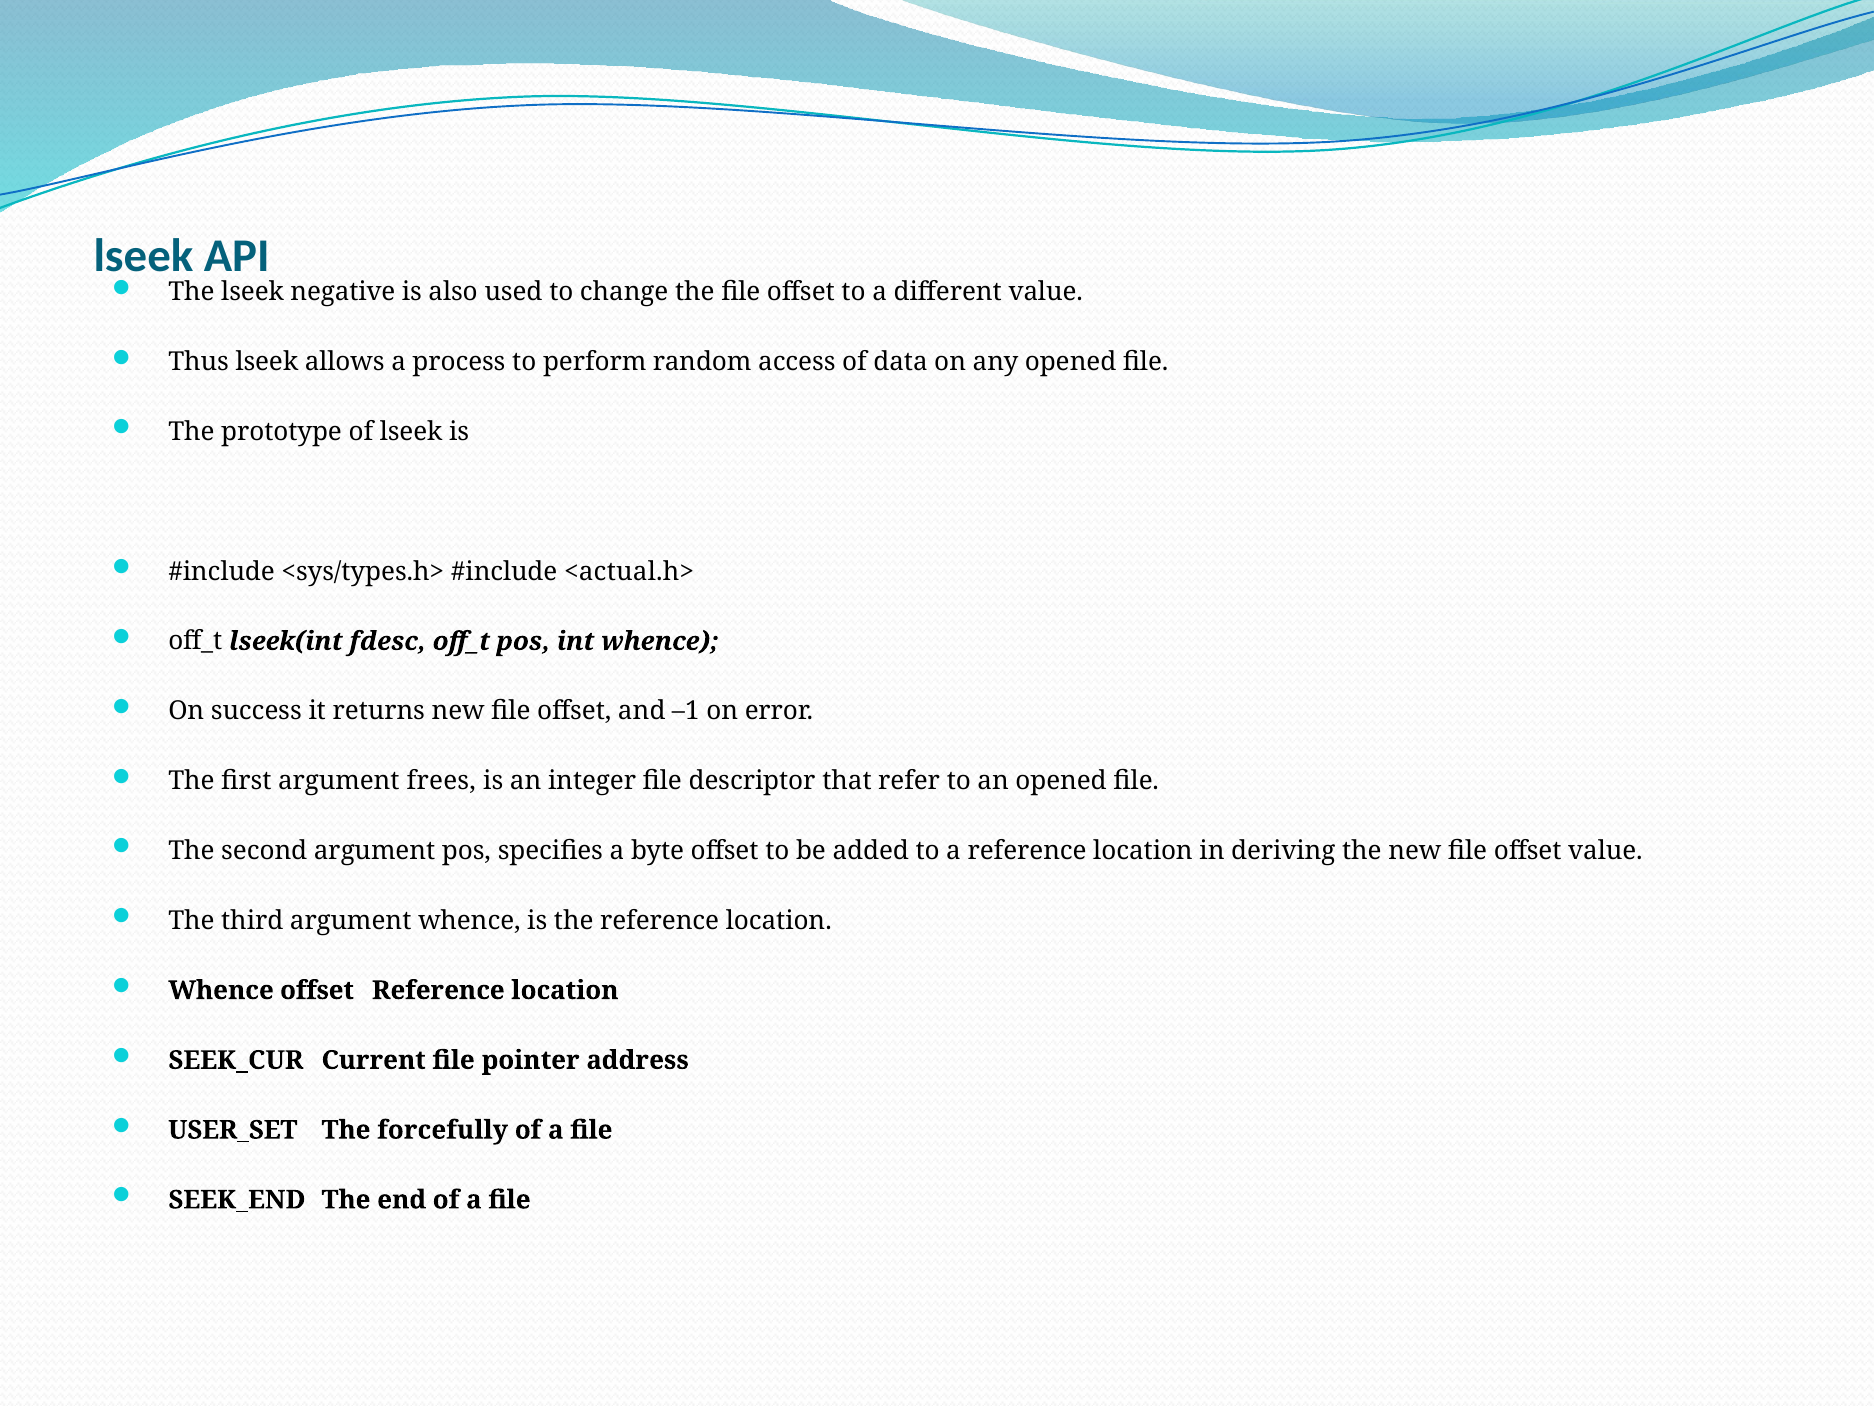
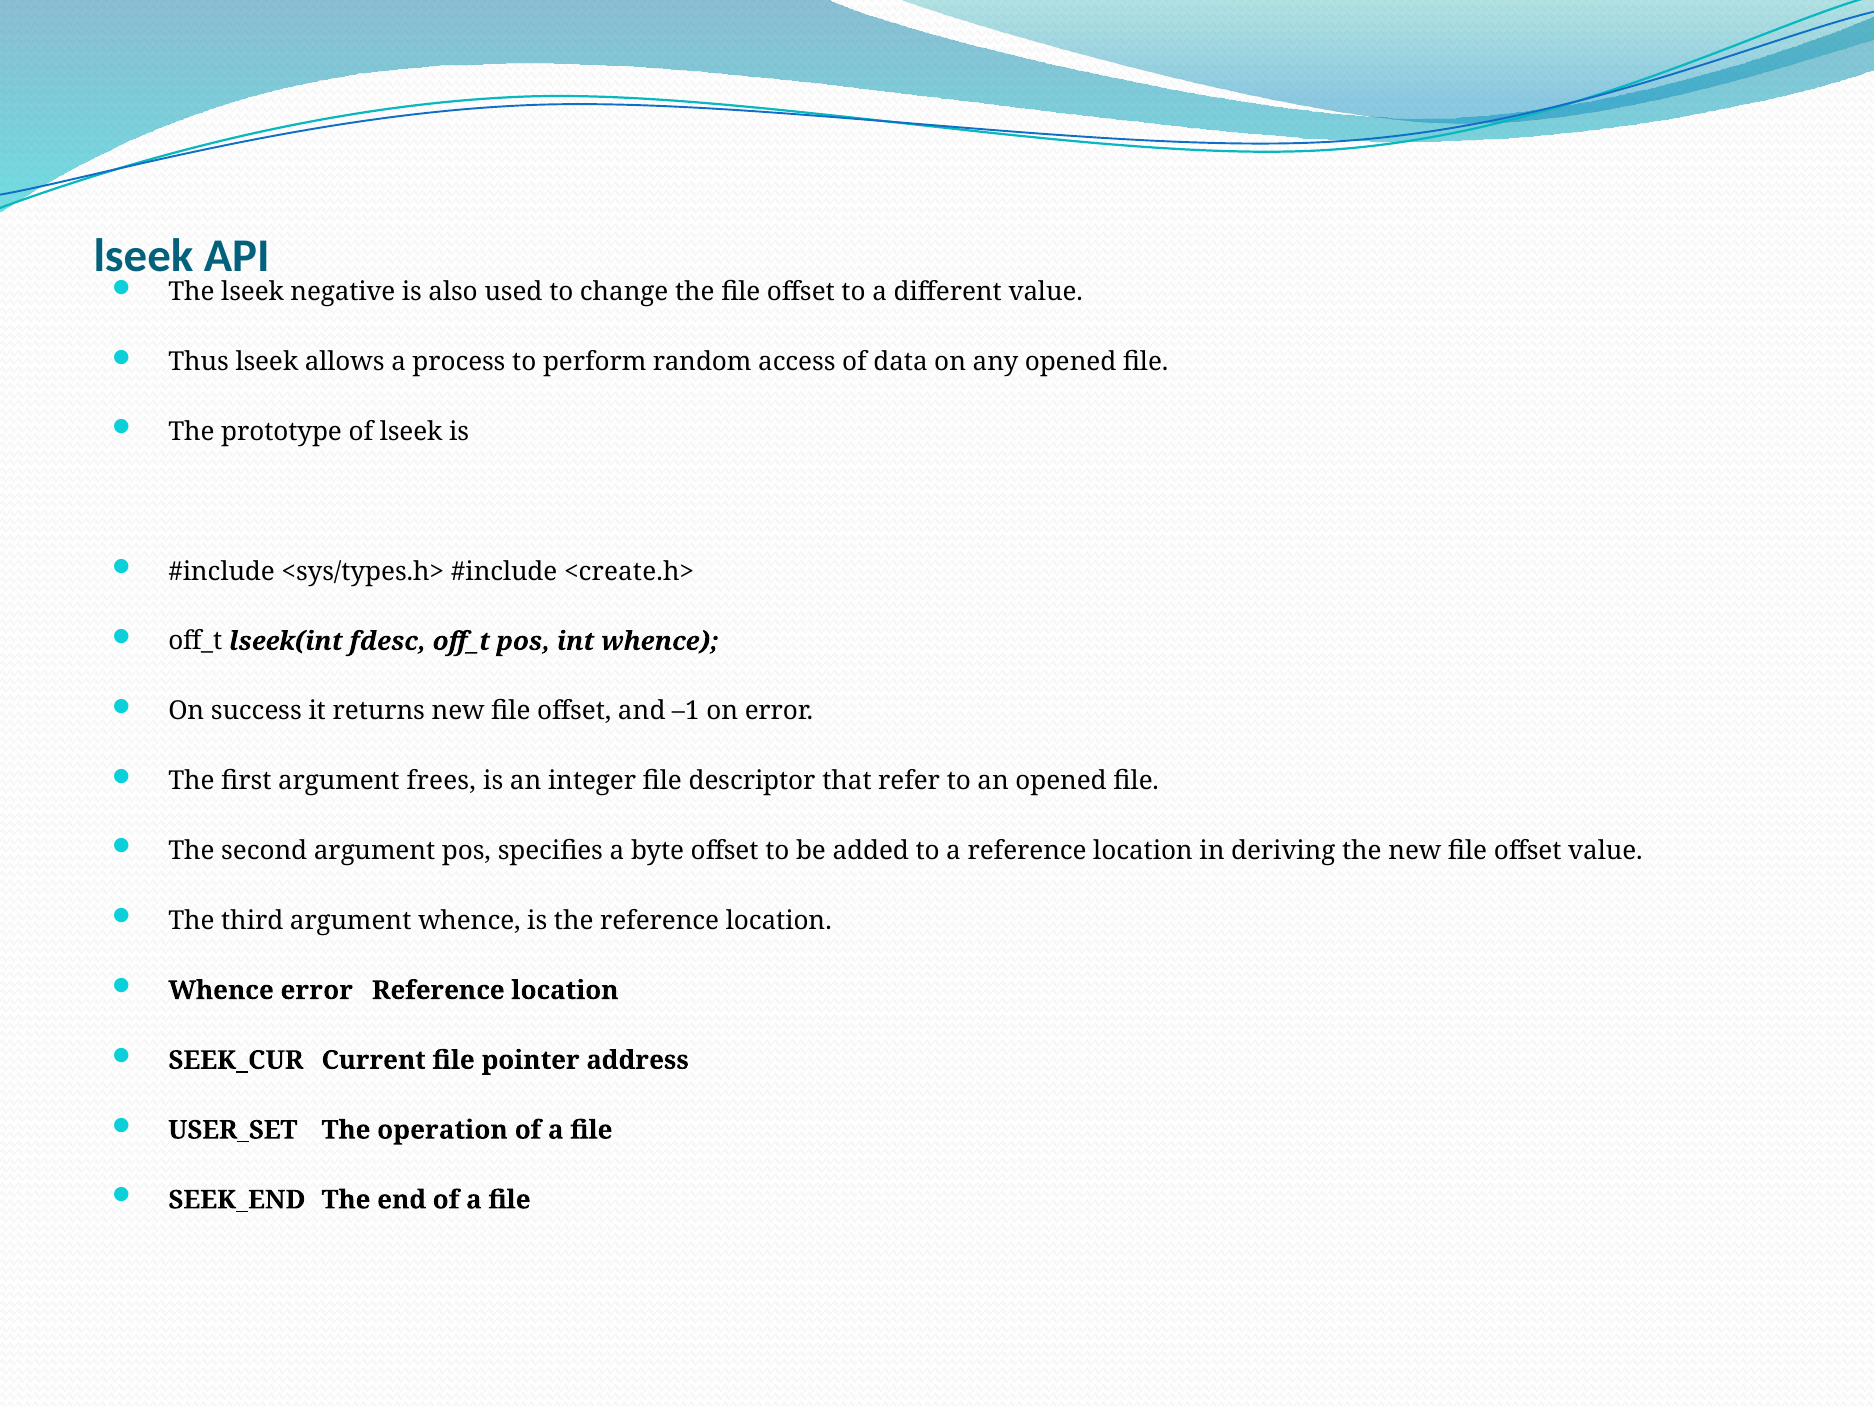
<actual.h>: <actual.h> -> <create.h>
Whence offset: offset -> error
forcefully: forcefully -> operation
